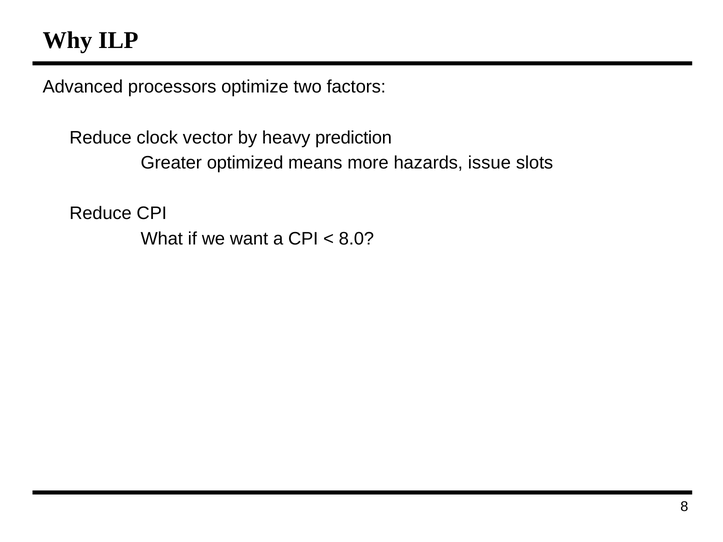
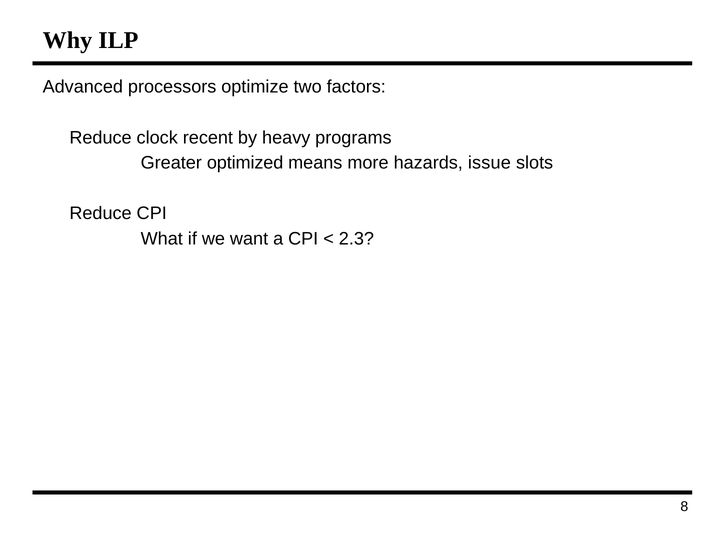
vector: vector -> recent
prediction: prediction -> programs
8.0: 8.0 -> 2.3
